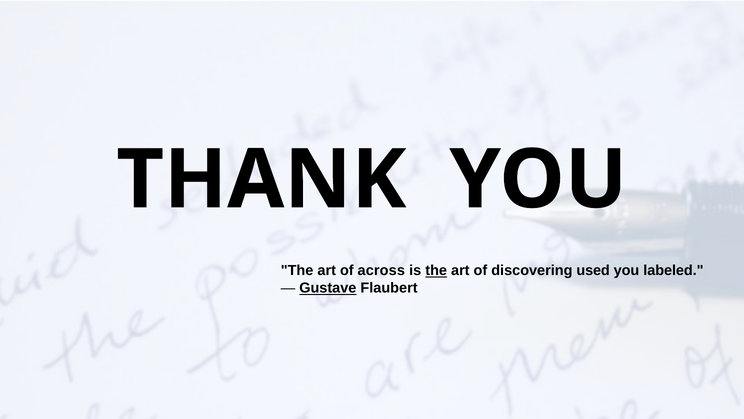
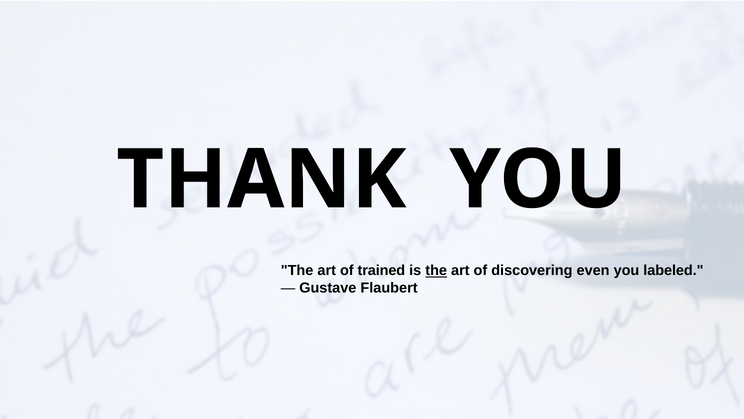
across: across -> trained
used: used -> even
Gustave underline: present -> none
